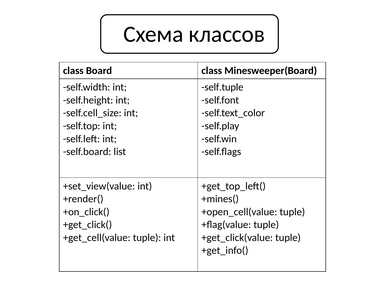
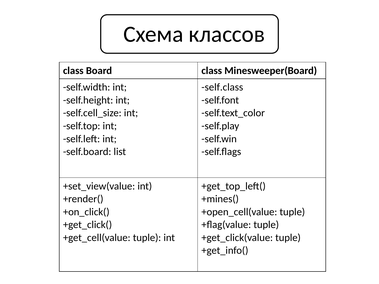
self.tuple: self.tuple -> self.class
